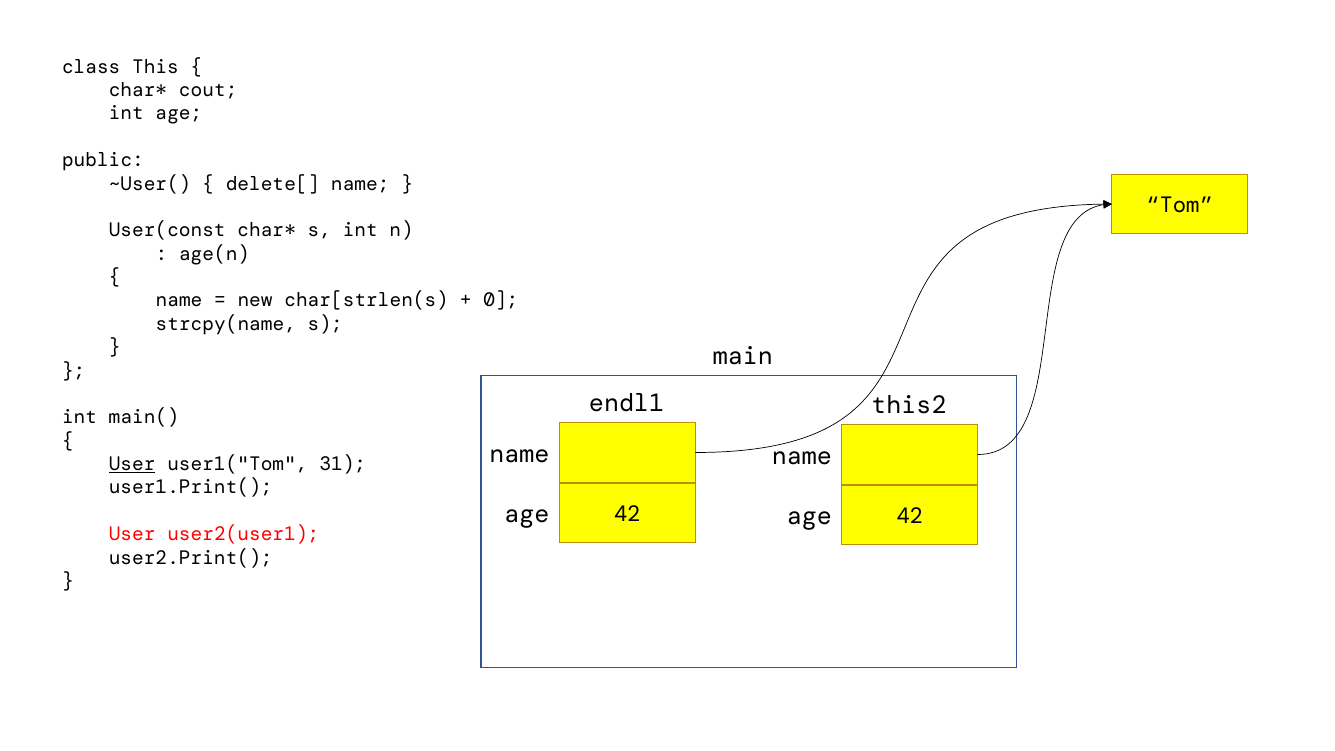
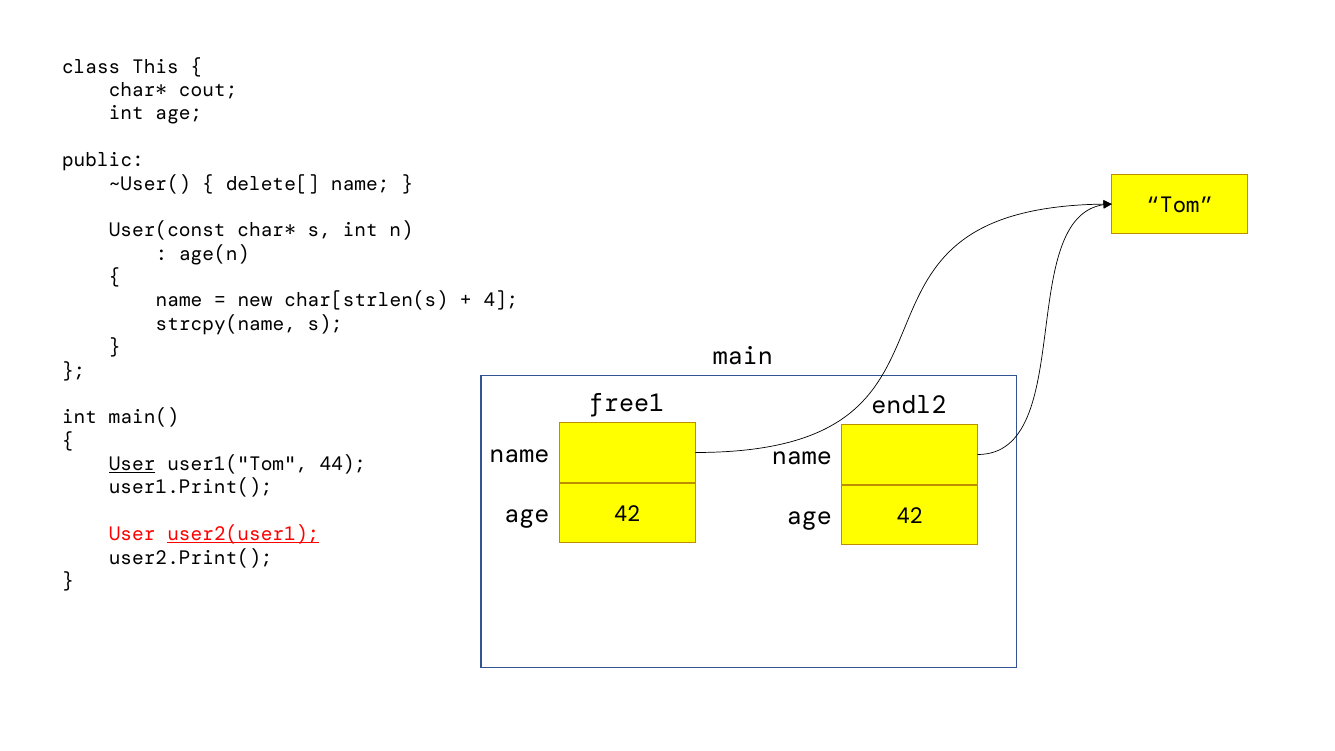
0: 0 -> 4
endl1: endl1 -> free1
this2: this2 -> endl2
31: 31 -> 44
user2(user1 underline: none -> present
